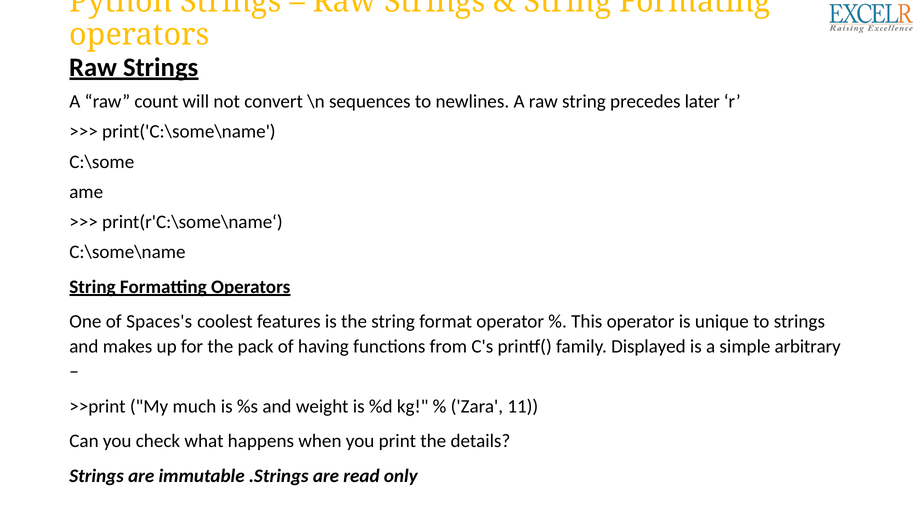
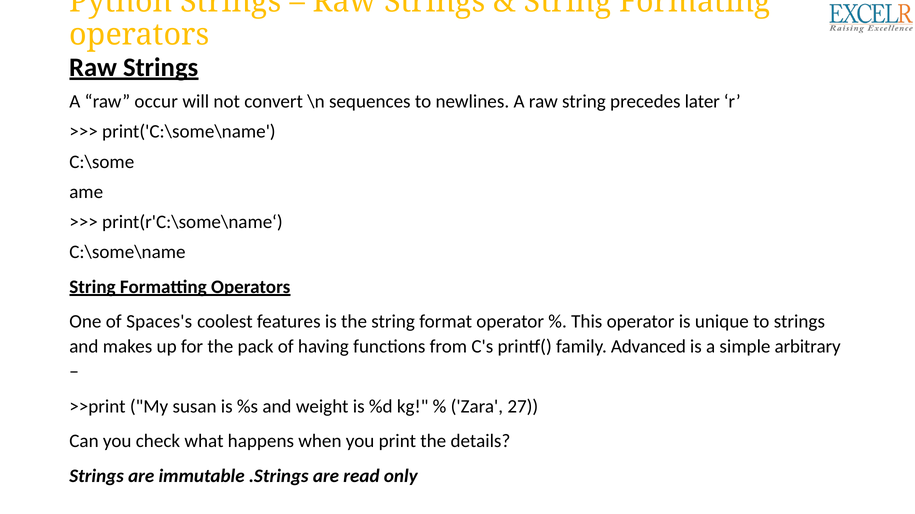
count: count -> occur
Displayed: Displayed -> Advanced
much: much -> susan
11: 11 -> 27
